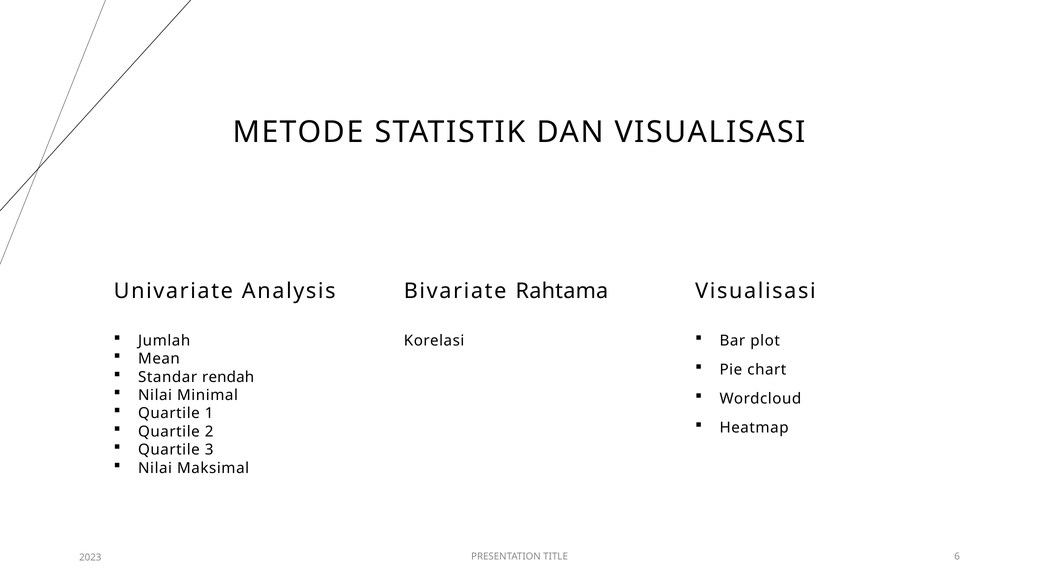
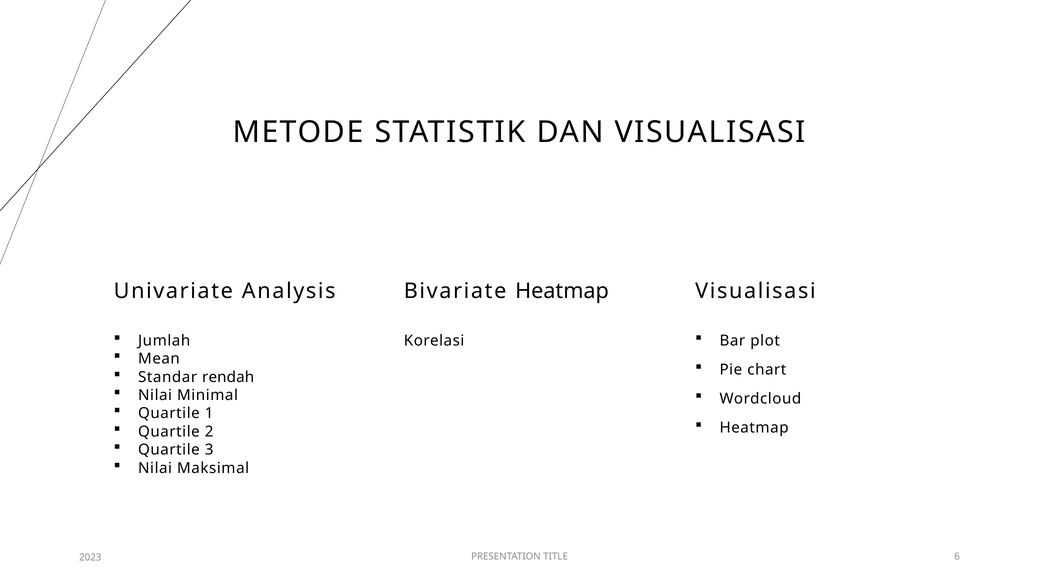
Bivariate Rahtama: Rahtama -> Heatmap
